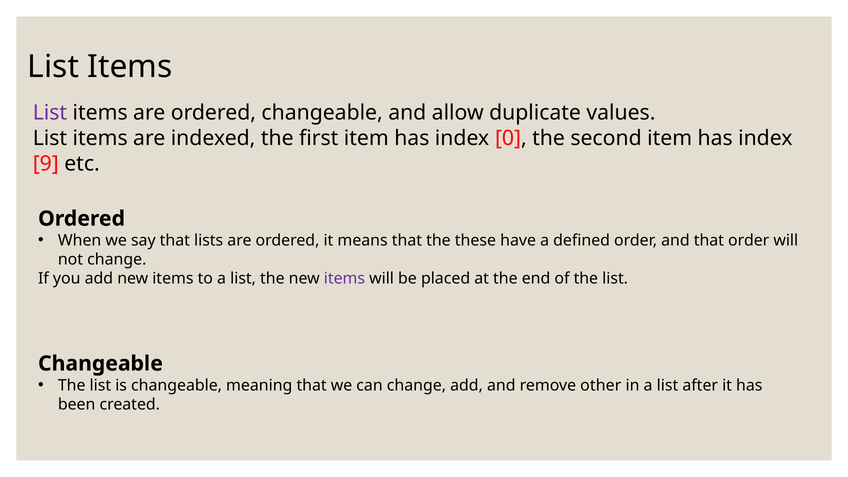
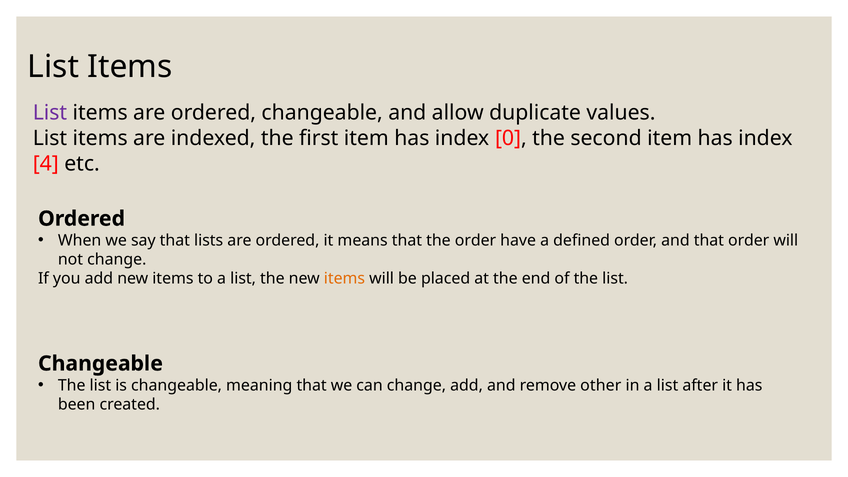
9: 9 -> 4
the these: these -> order
items at (344, 279) colour: purple -> orange
